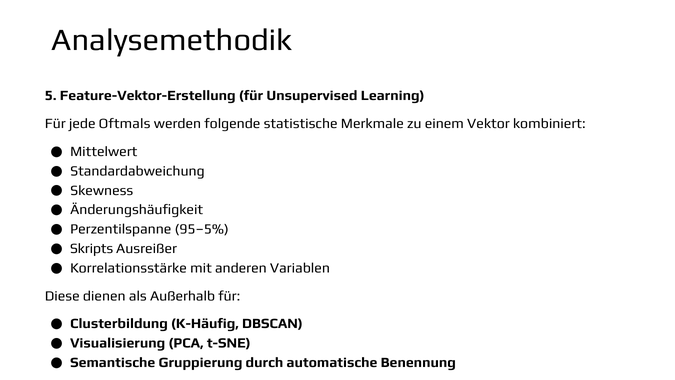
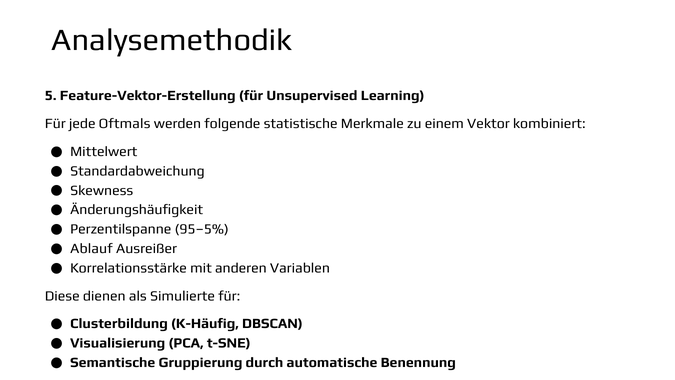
Skripts: Skripts -> Ablauf
Außerhalb: Außerhalb -> Simulierte
